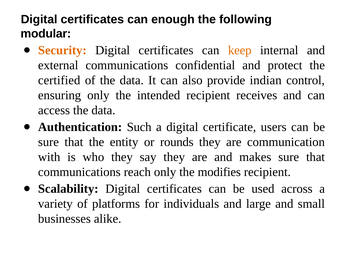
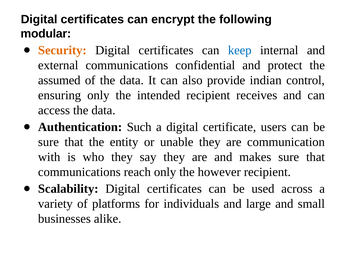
enough: enough -> encrypt
keep colour: orange -> blue
certified: certified -> assumed
rounds: rounds -> unable
modifies: modifies -> however
